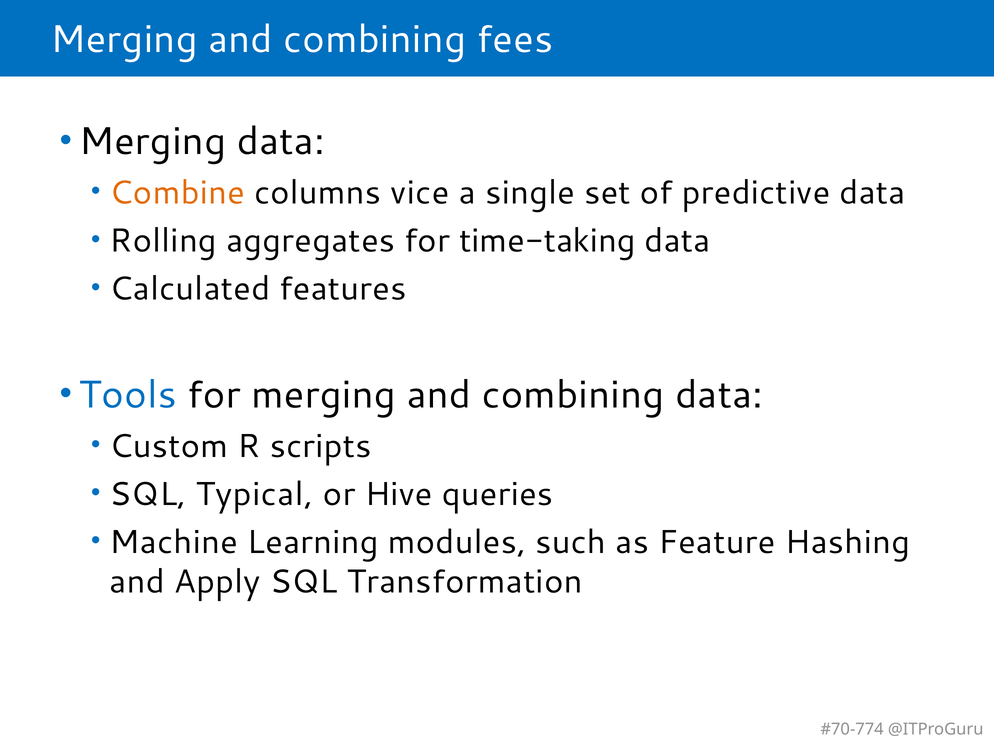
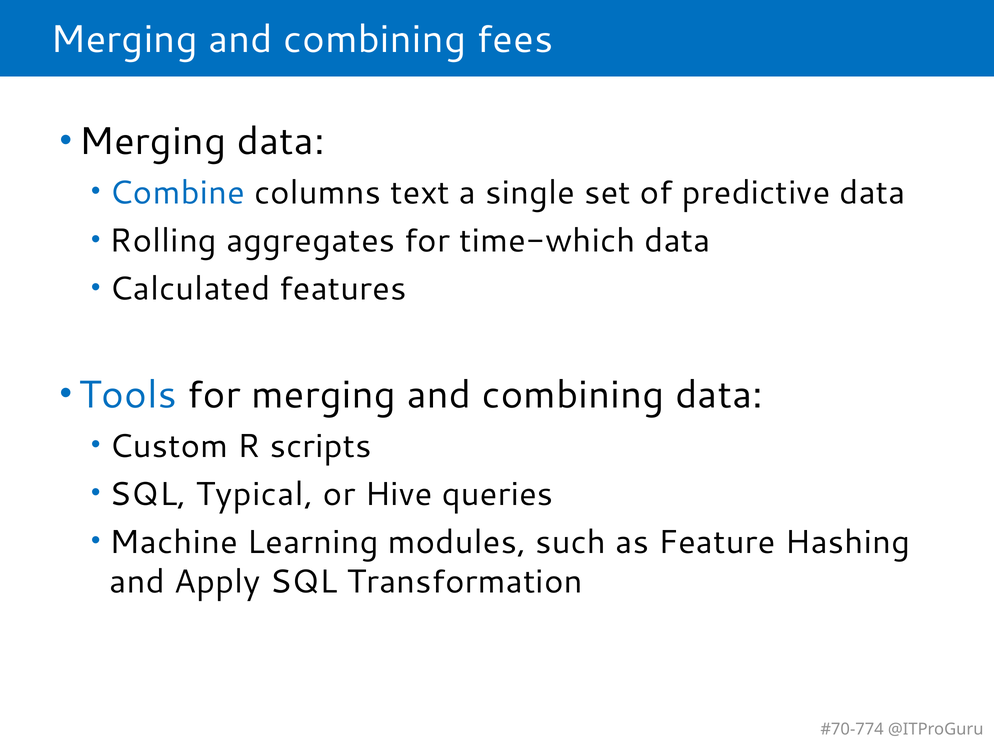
Combine colour: orange -> blue
vice: vice -> text
time-taking: time-taking -> time-which
